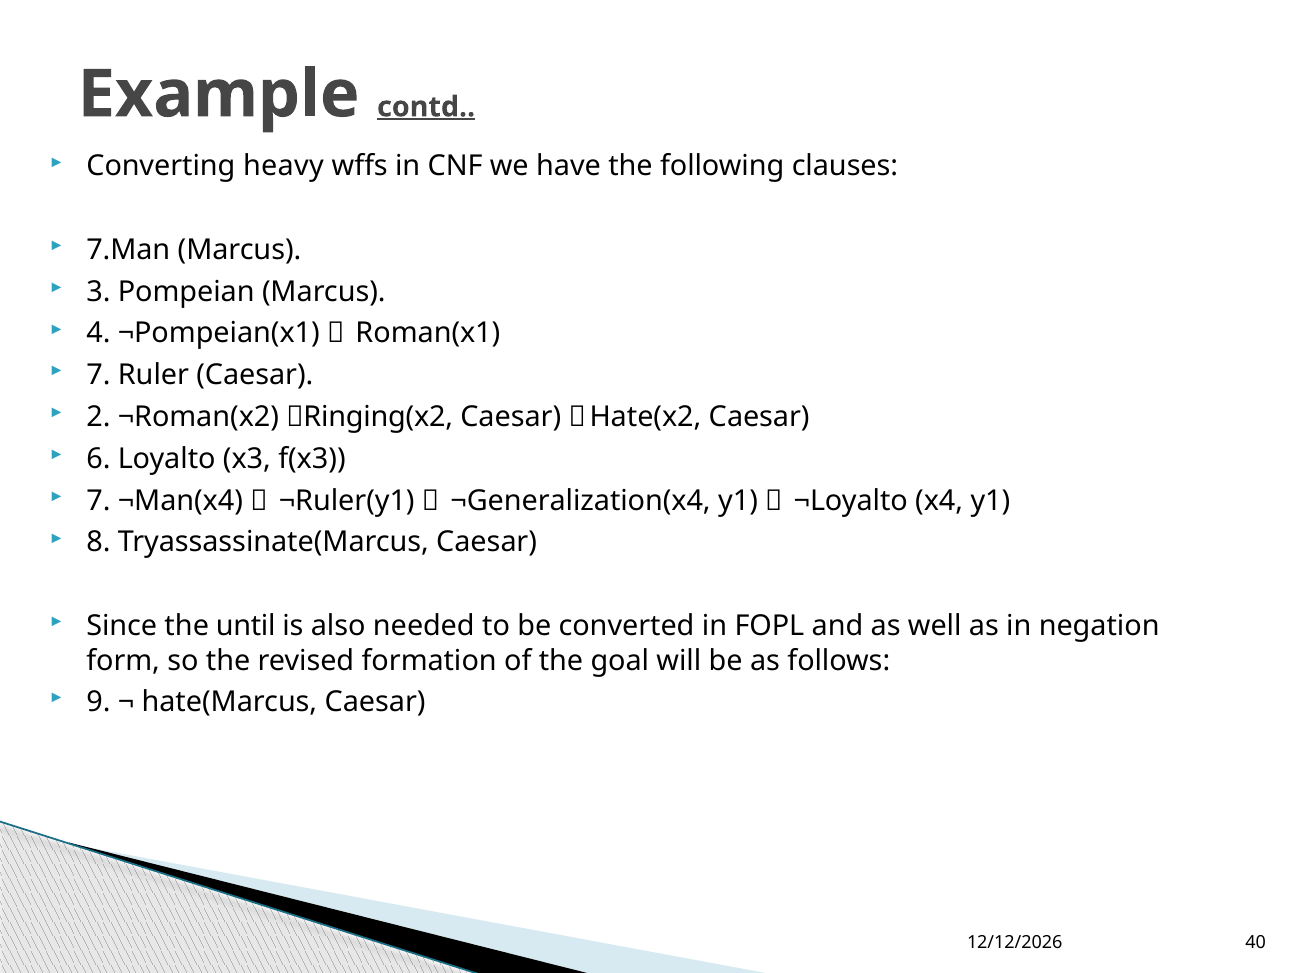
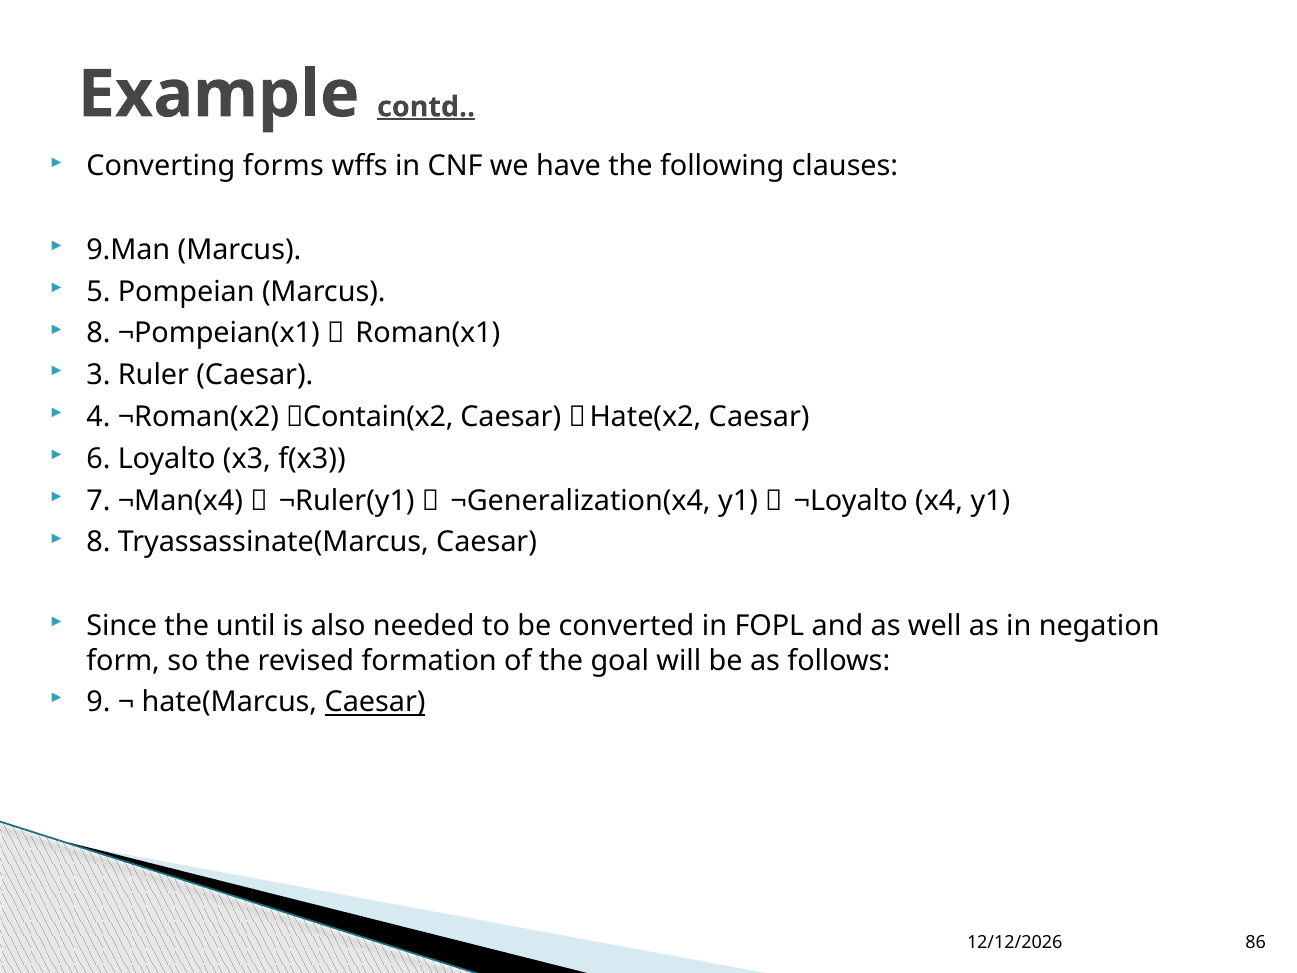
heavy: heavy -> forms
7.Man: 7.Man -> 9.Man
3: 3 -> 5
4 at (98, 333): 4 -> 8
7 at (98, 375): 7 -> 3
2: 2 -> 4
∨Ringing(x2: ∨Ringing(x2 -> ∨Contain(x2
Caesar at (375, 702) underline: none -> present
40: 40 -> 86
